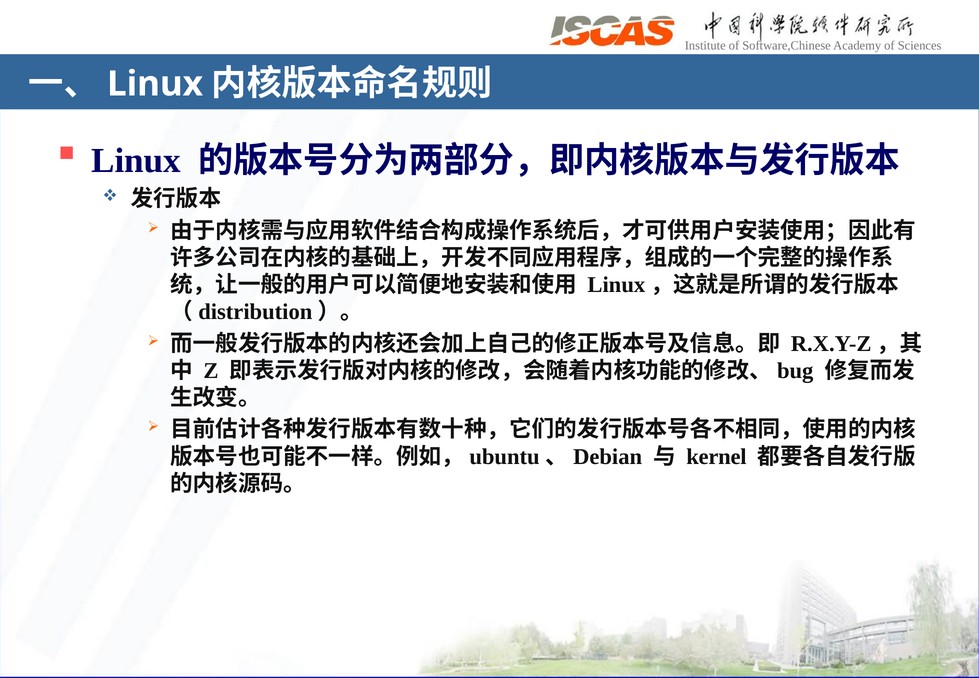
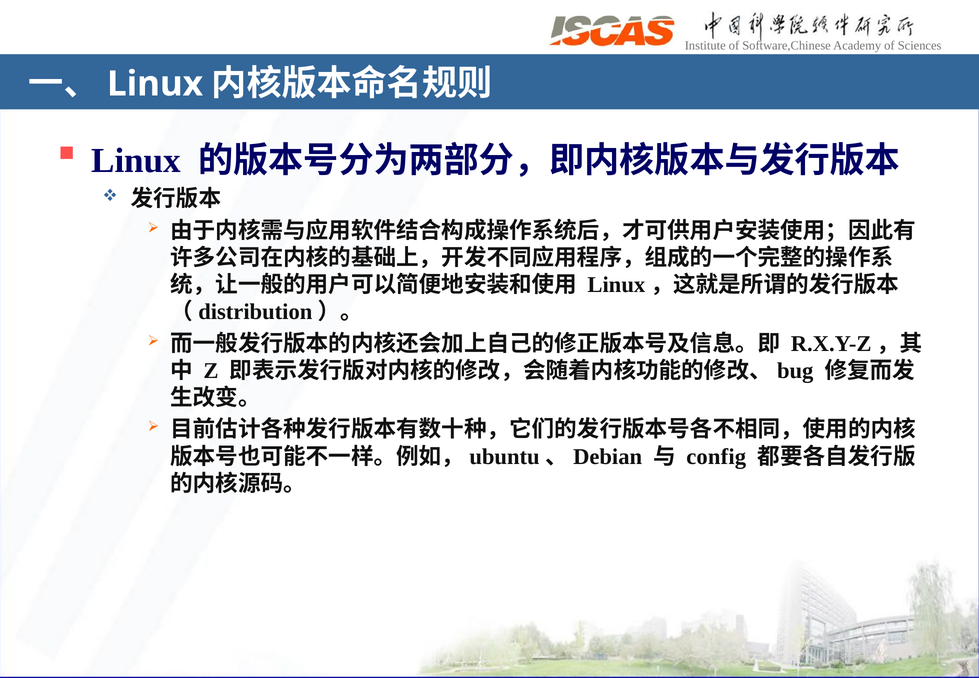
kernel: kernel -> config
